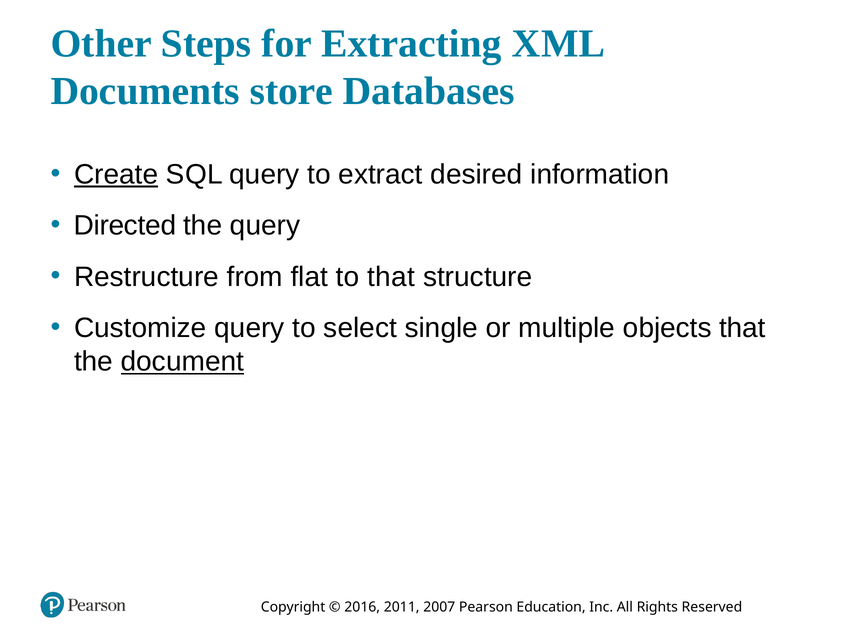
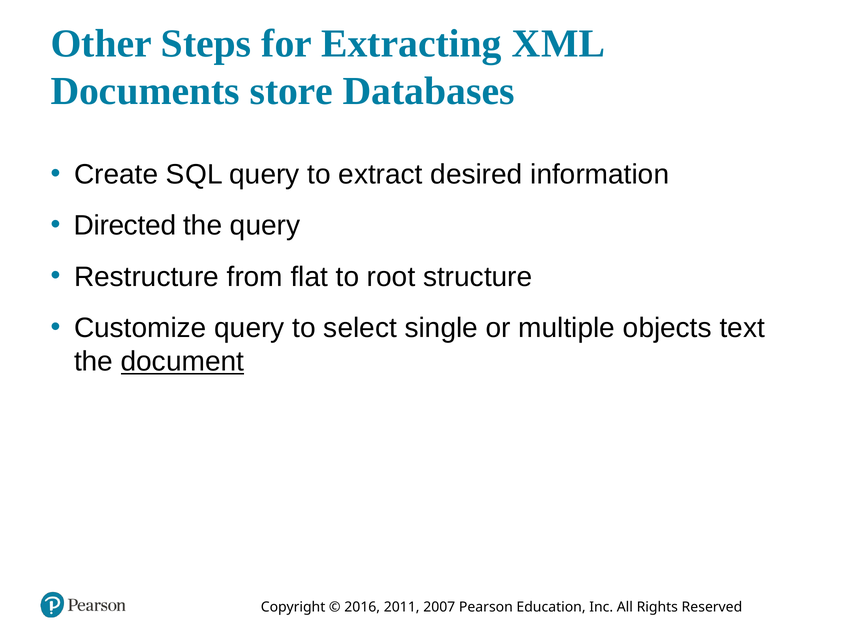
Create underline: present -> none
to that: that -> root
objects that: that -> text
